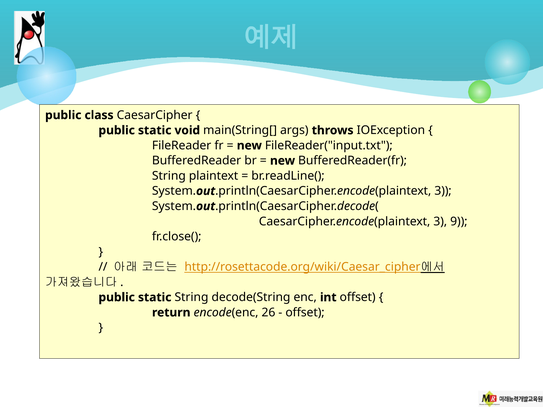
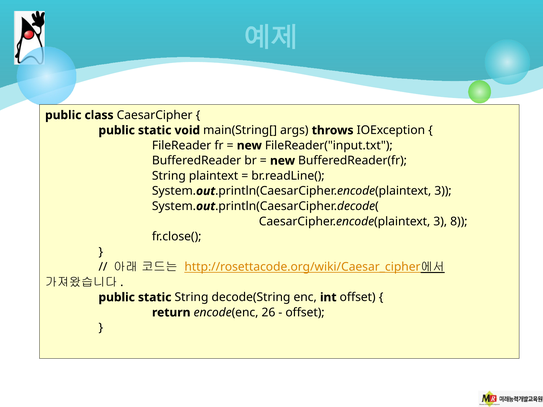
9: 9 -> 8
